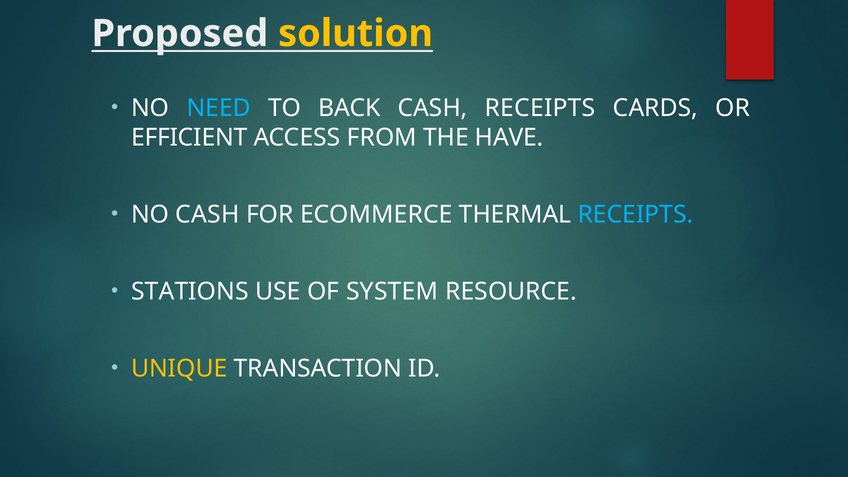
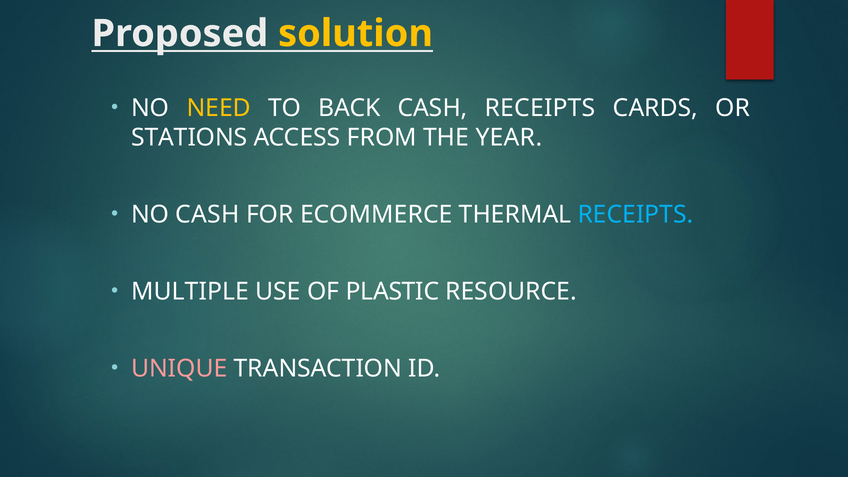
NEED colour: light blue -> yellow
EFFICIENT: EFFICIENT -> STATIONS
HAVE: HAVE -> YEAR
STATIONS: STATIONS -> MULTIPLE
SYSTEM: SYSTEM -> PLASTIC
UNIQUE colour: yellow -> pink
